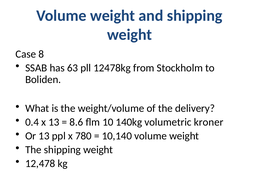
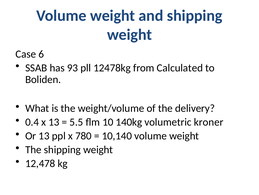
8: 8 -> 6
63: 63 -> 93
Stockholm: Stockholm -> Calculated
8.6: 8.6 -> 5.5
